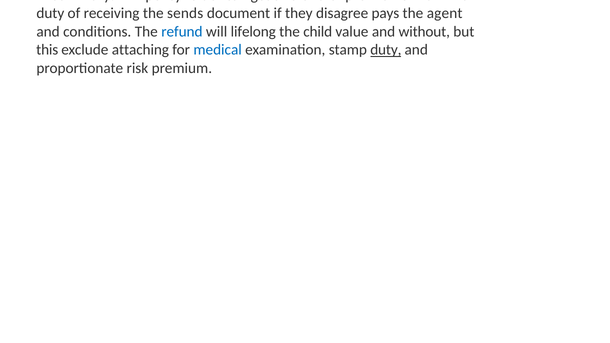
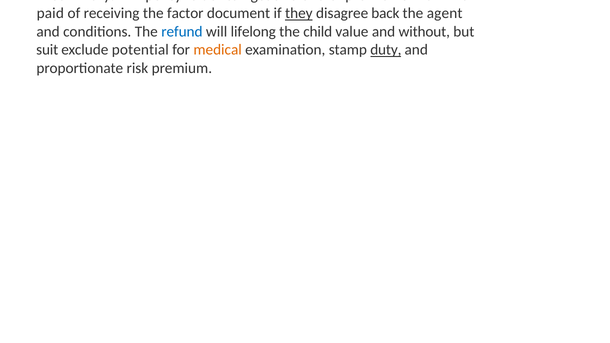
duty at (50, 13): duty -> paid
sends: sends -> factor
they underline: none -> present
pays: pays -> back
this: this -> suit
attaching: attaching -> potential
medical colour: blue -> orange
